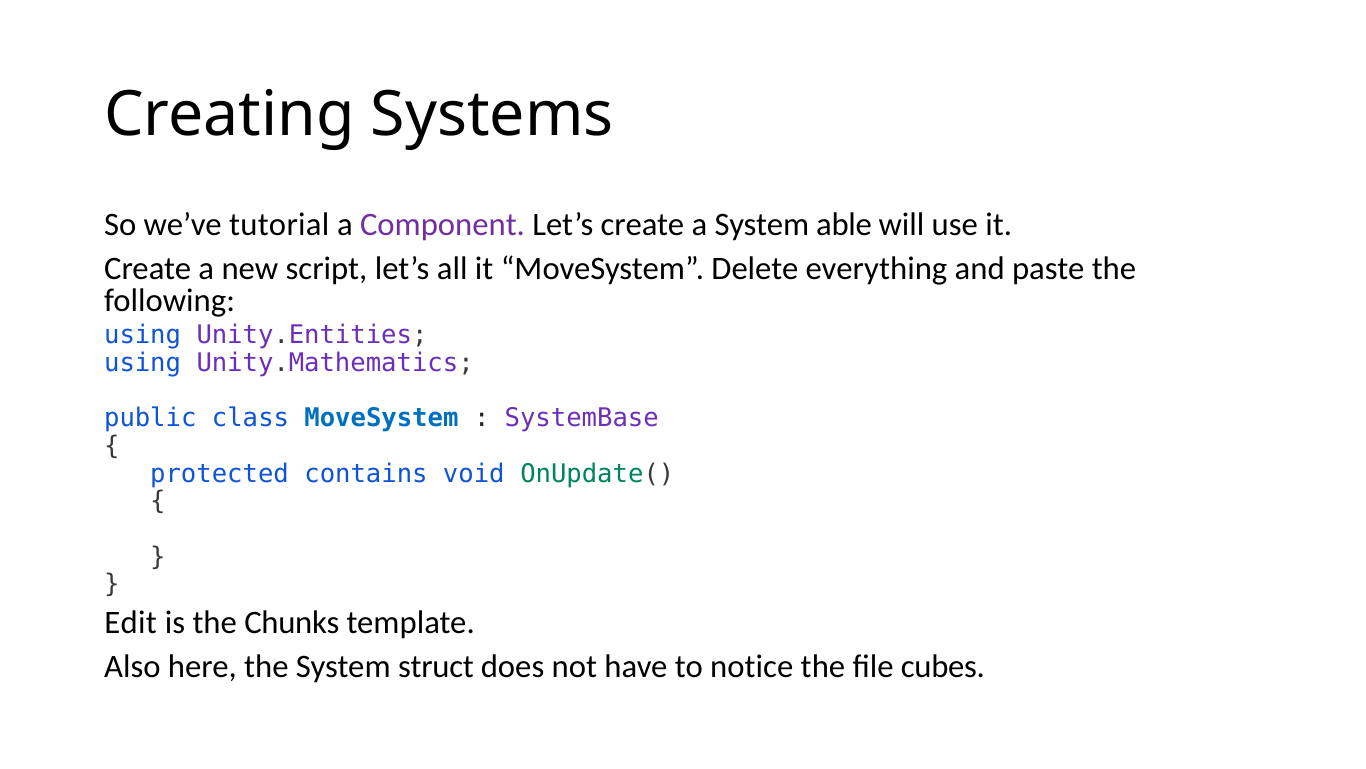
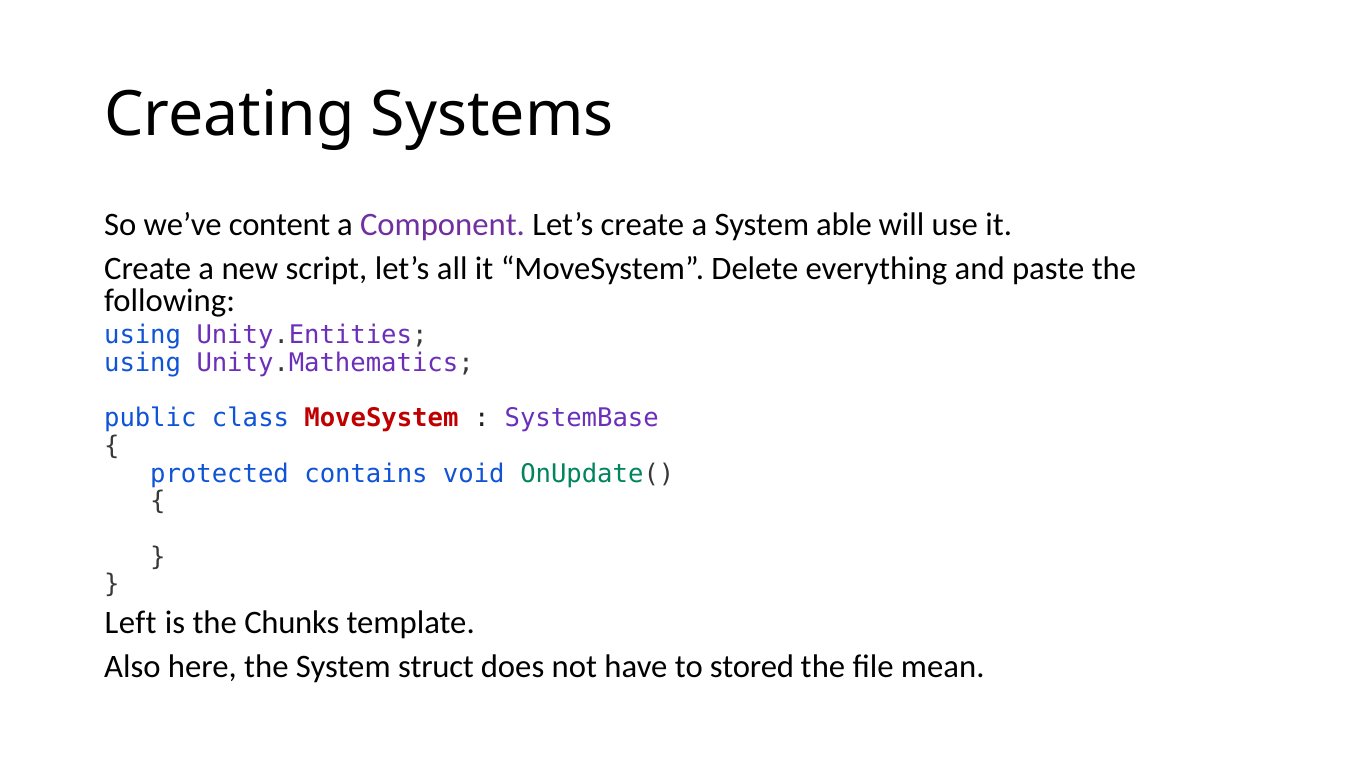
tutorial: tutorial -> content
MoveSystem at (381, 418) colour: blue -> red
Edit: Edit -> Left
notice: notice -> stored
cubes: cubes -> mean
